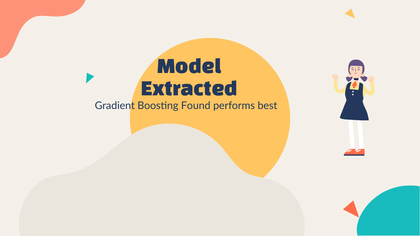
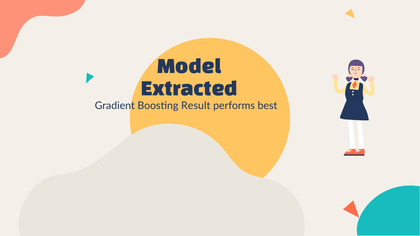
Found: Found -> Result
